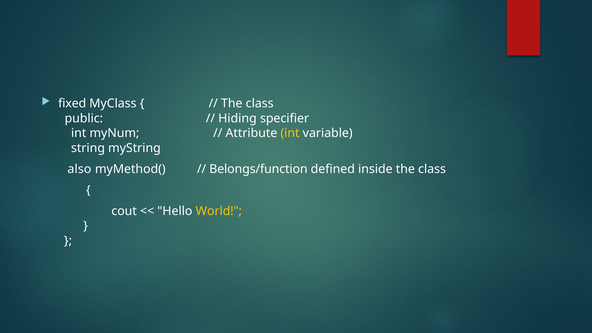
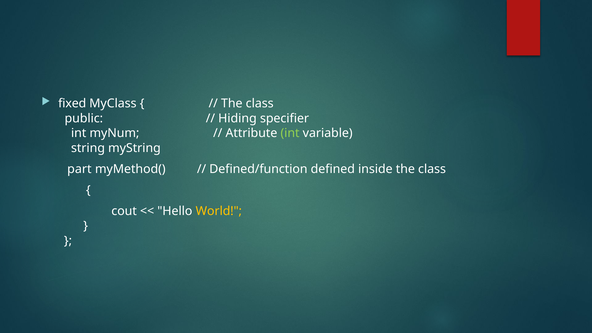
int at (290, 133) colour: yellow -> light green
also: also -> part
Belongs/function: Belongs/function -> Defined/function
